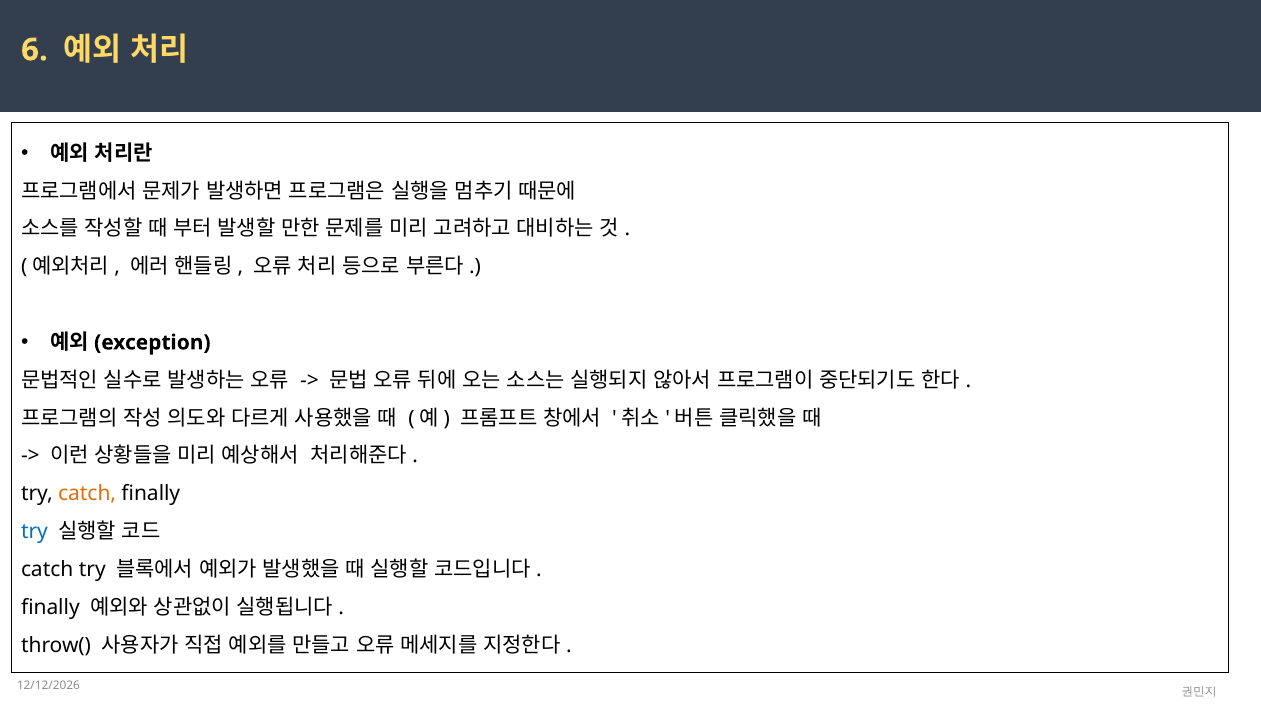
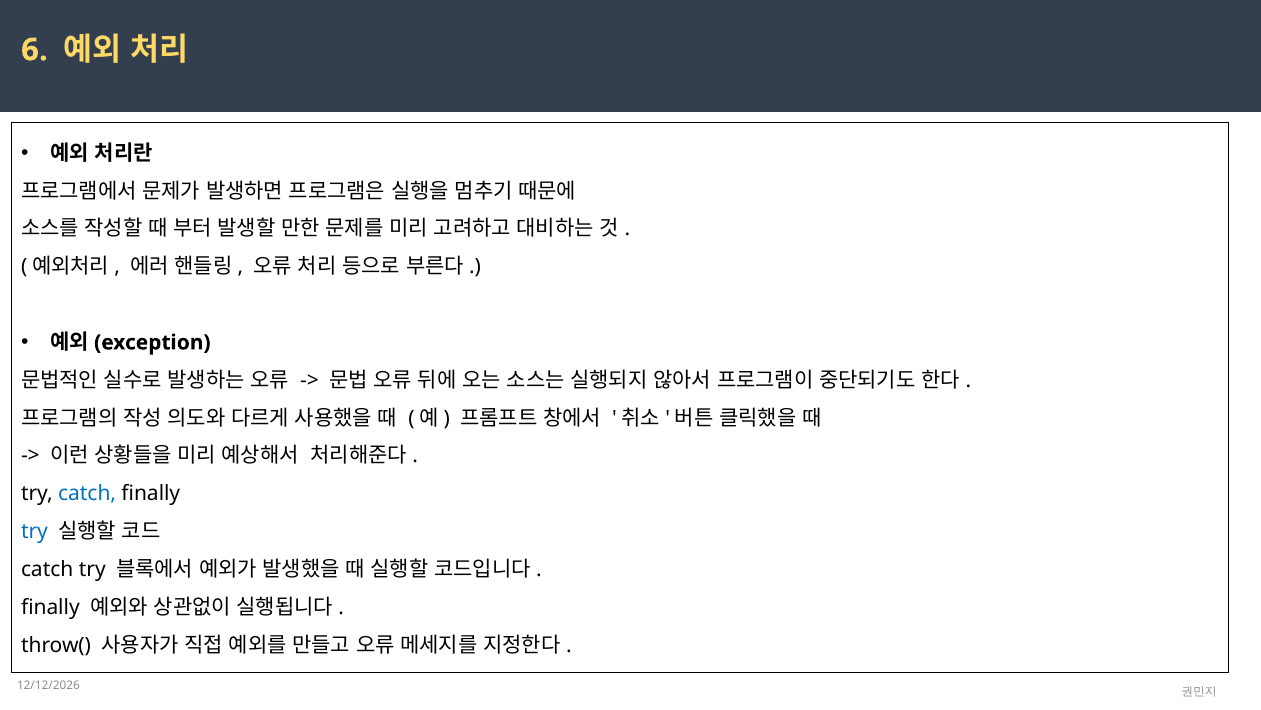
catch at (87, 493) colour: orange -> blue
